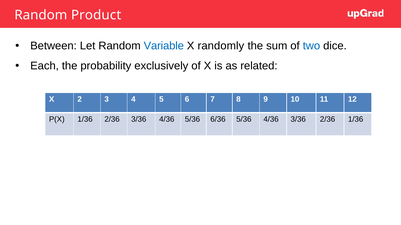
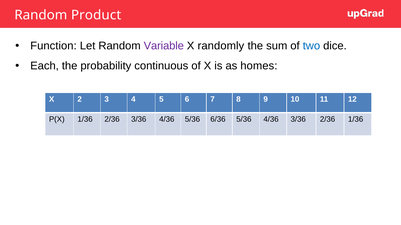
Between: Between -> Function
Variable colour: blue -> purple
exclusively: exclusively -> continuous
related: related -> homes
